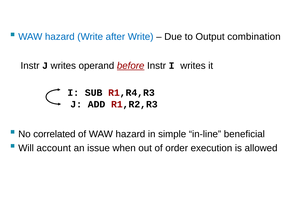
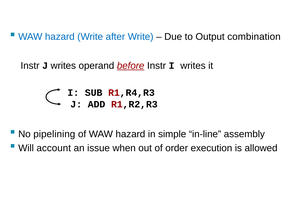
correlated: correlated -> pipelining
beneficial: beneficial -> assembly
